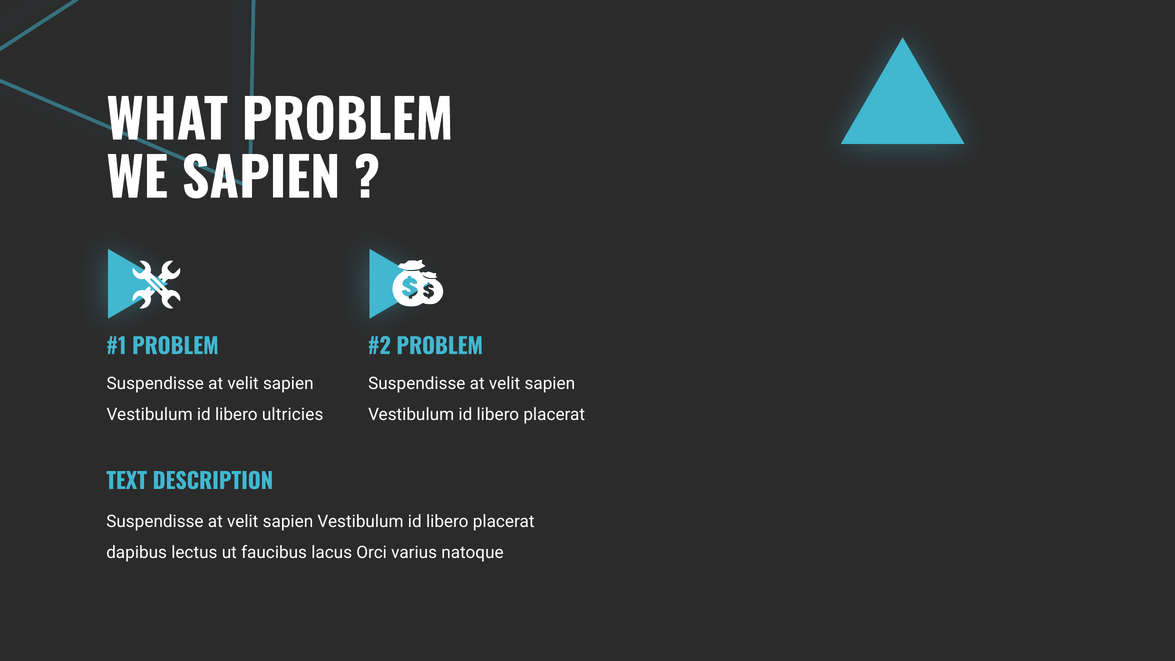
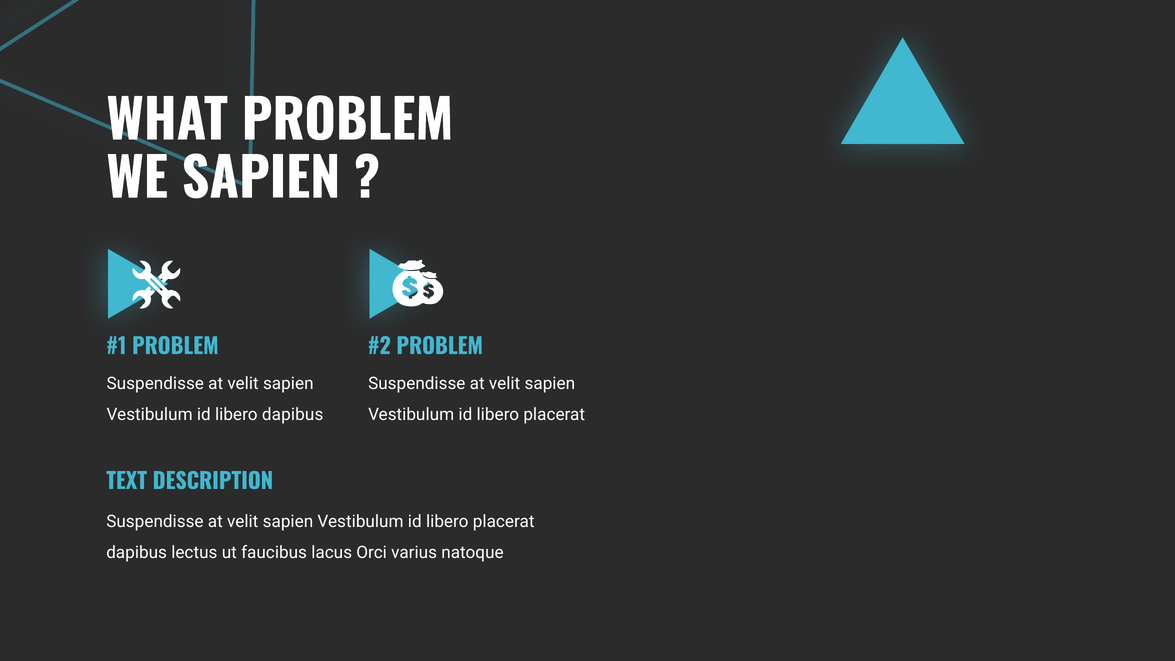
libero ultricies: ultricies -> dapibus
